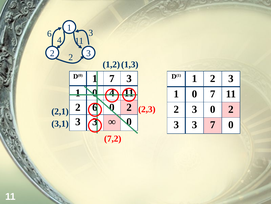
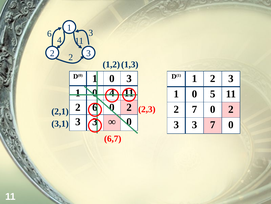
7 at (112, 78): 7 -> 0
0 7: 7 -> 5
3 at (195, 109): 3 -> 7
7,2: 7,2 -> 6,7
